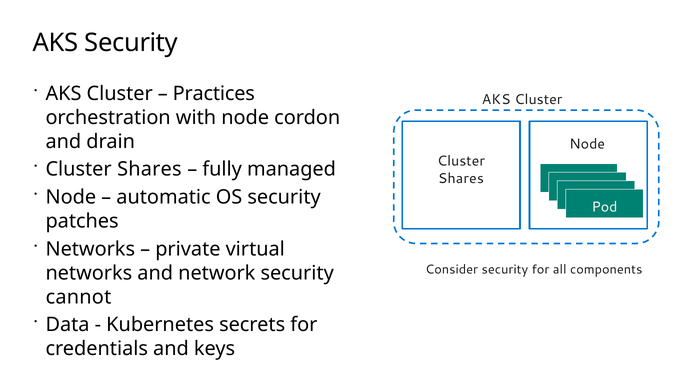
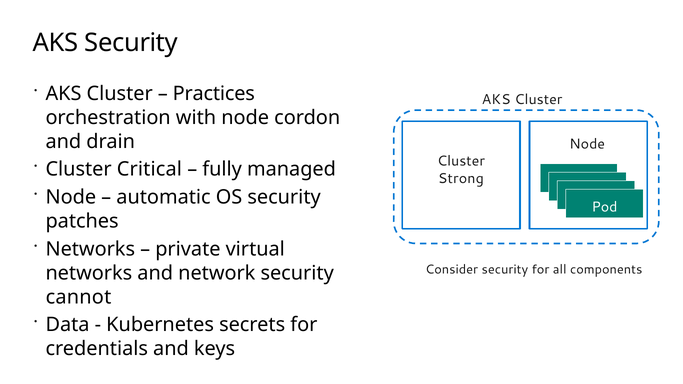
Shares at (149, 170): Shares -> Critical
Shares at (461, 178): Shares -> Strong
